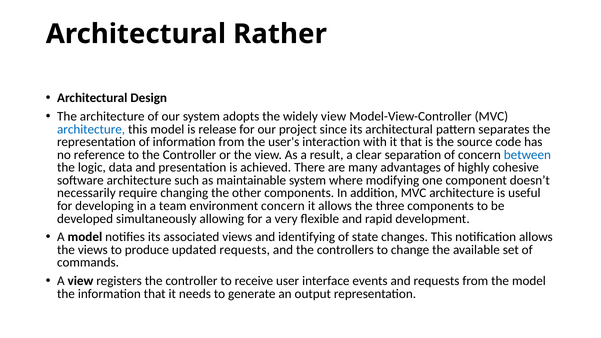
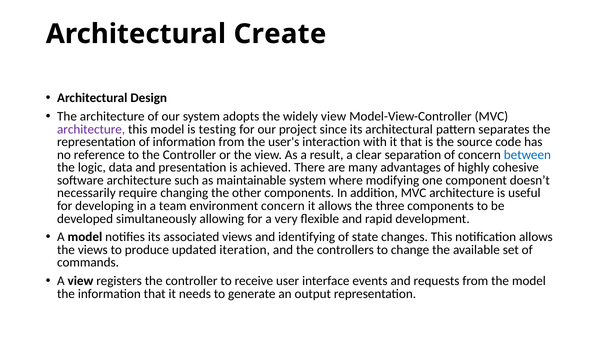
Rather: Rather -> Create
architecture at (91, 129) colour: blue -> purple
release: release -> testing
updated requests: requests -> iteration
